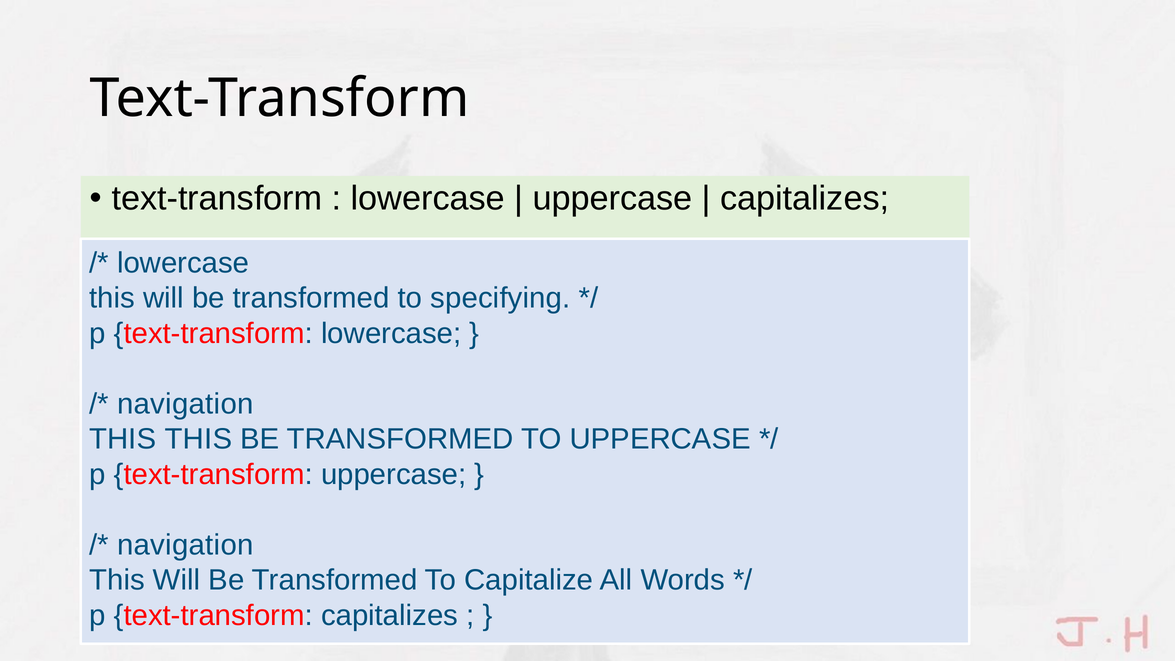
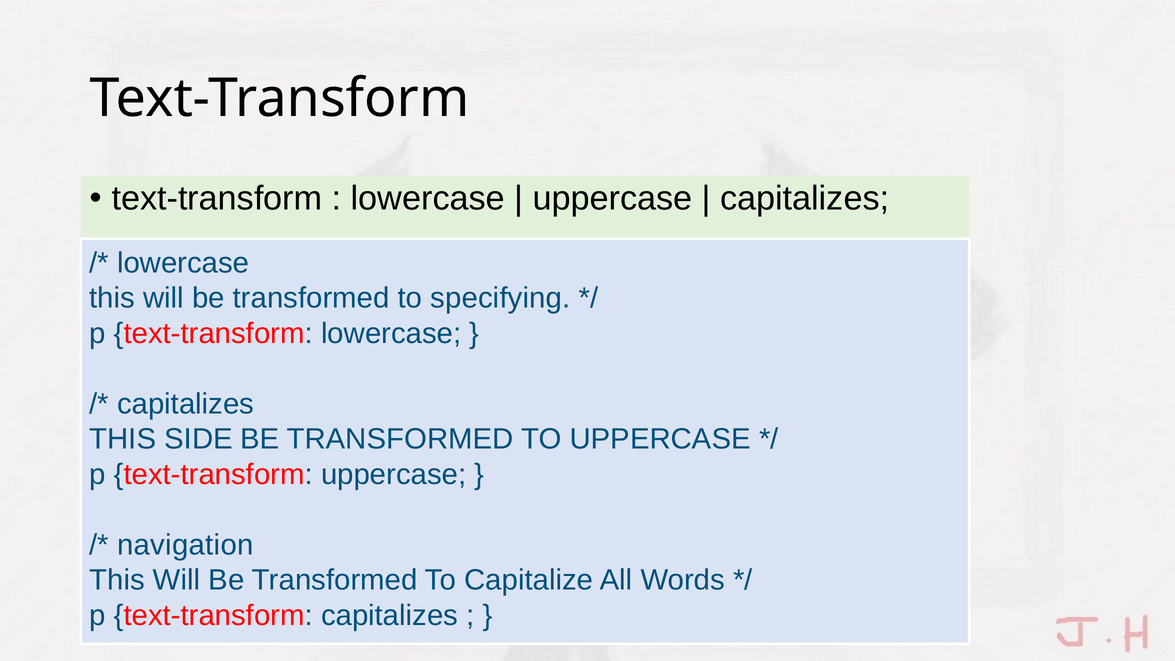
navigation at (185, 404): navigation -> capitalizes
THIS THIS: THIS -> SIDE
